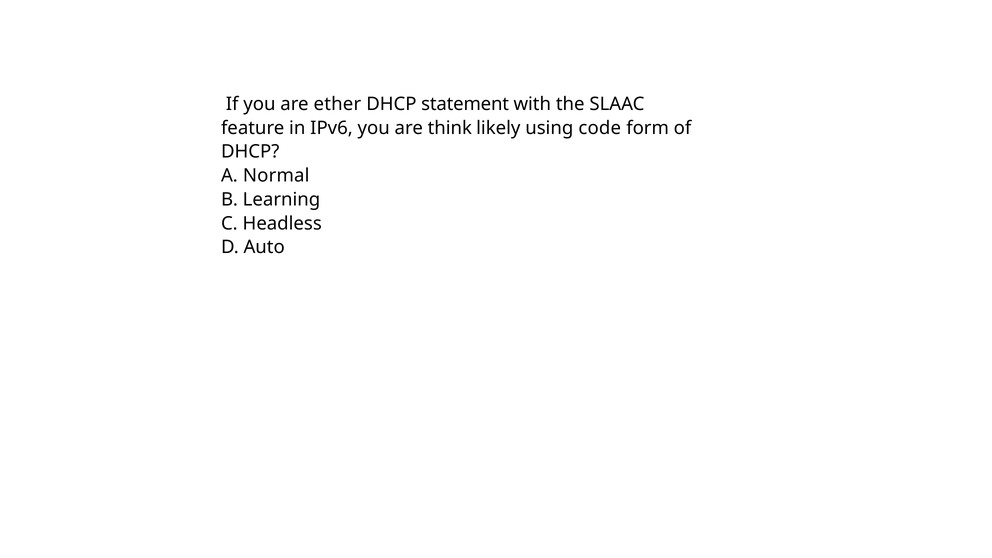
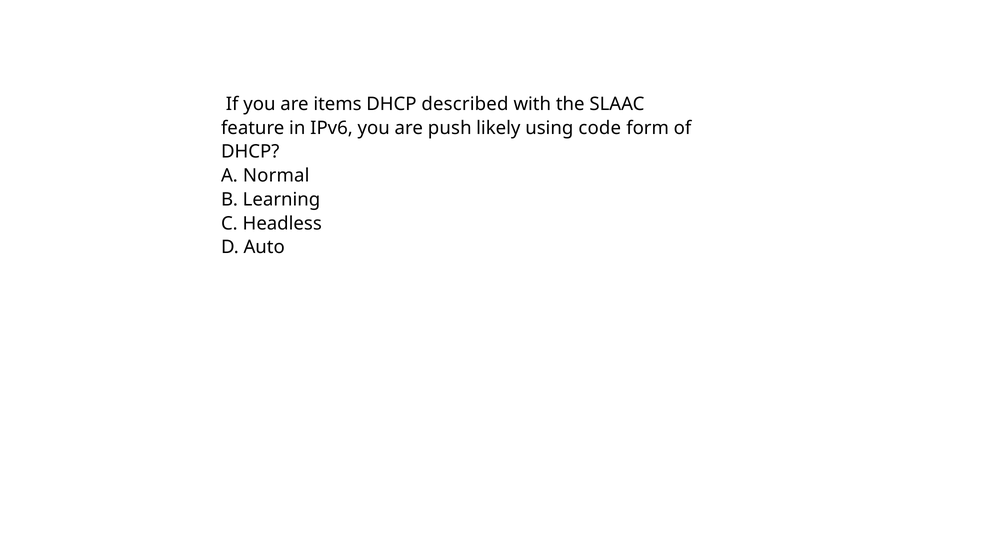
ether: ether -> items
statement: statement -> described
think: think -> push
